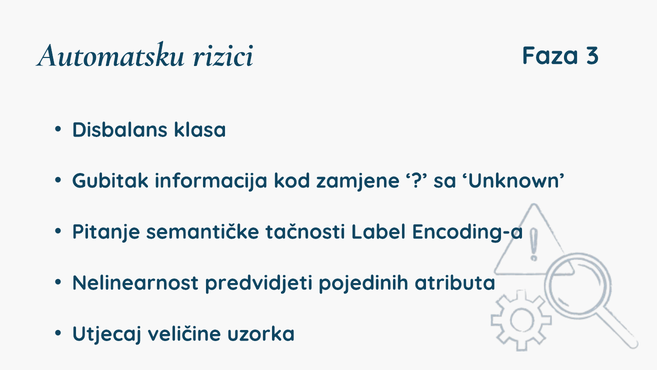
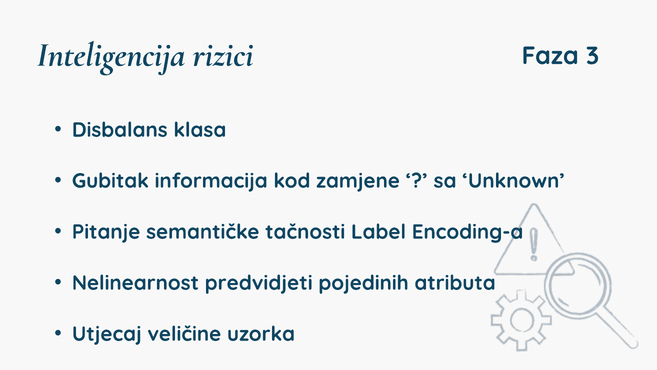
Automatsku: Automatsku -> Inteligencija
